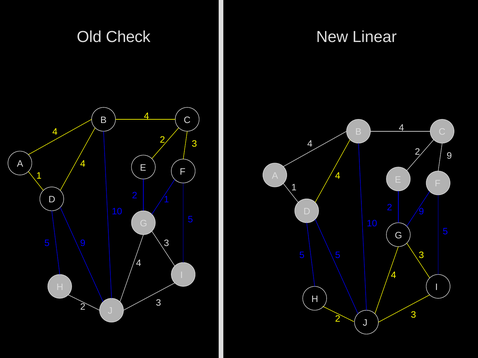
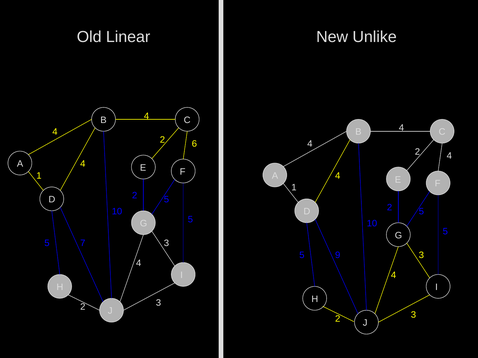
Check: Check -> Linear
Linear: Linear -> Unlike
2 3: 3 -> 6
9 at (449, 156): 9 -> 4
1 at (166, 200): 1 -> 5
9 at (421, 212): 9 -> 5
5 9: 9 -> 7
5 5: 5 -> 9
